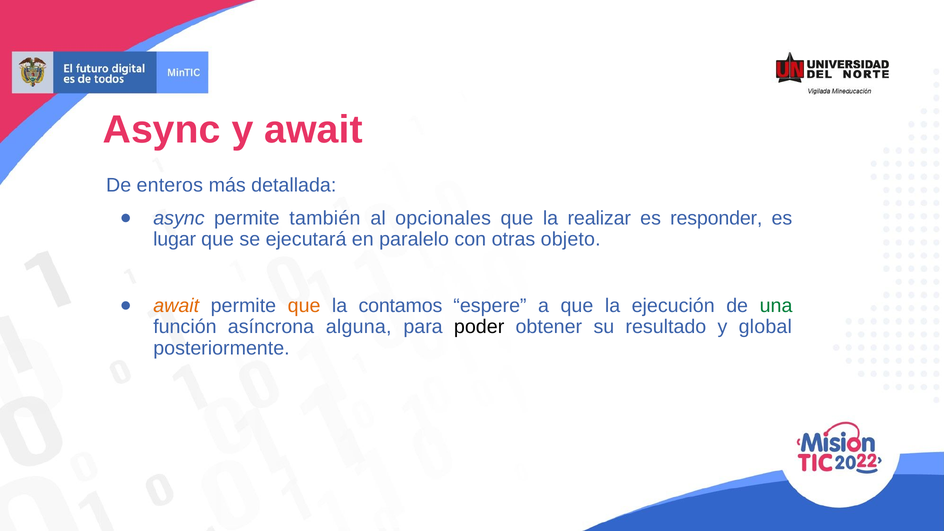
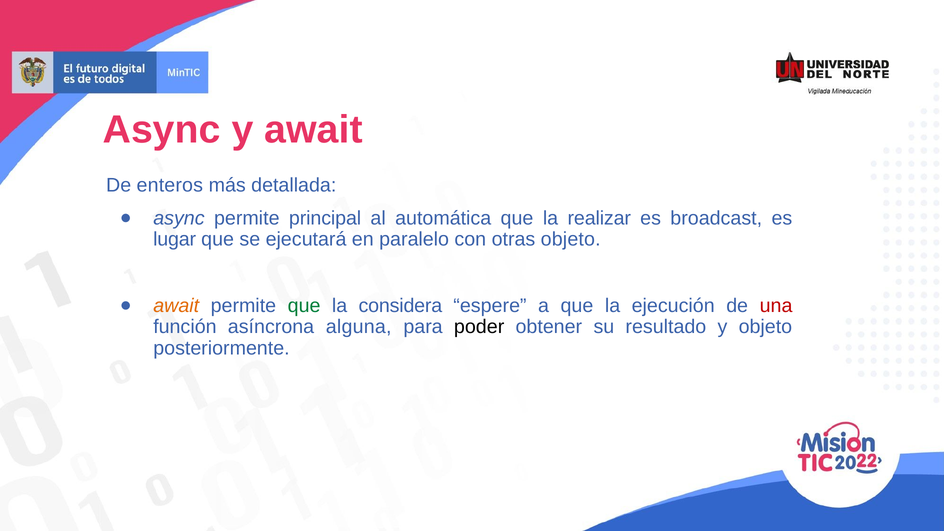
también: también -> principal
opcionales: opcionales -> automática
responder: responder -> broadcast
que at (304, 306) colour: orange -> green
contamos: contamos -> considera
una colour: green -> red
y global: global -> objeto
